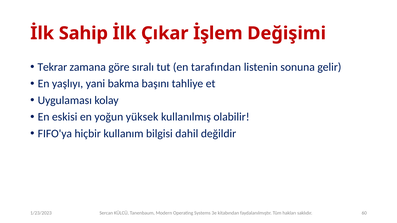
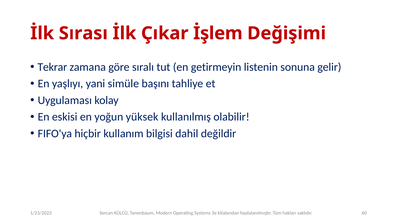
Sahip: Sahip -> Sırası
tarafından: tarafından -> getirmeyin
bakma: bakma -> simüle
